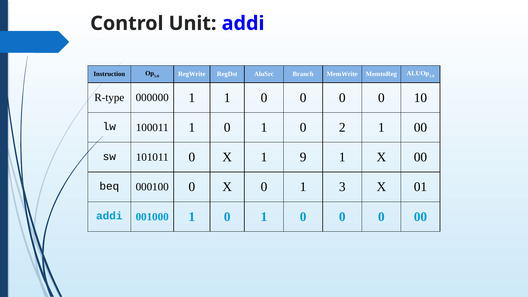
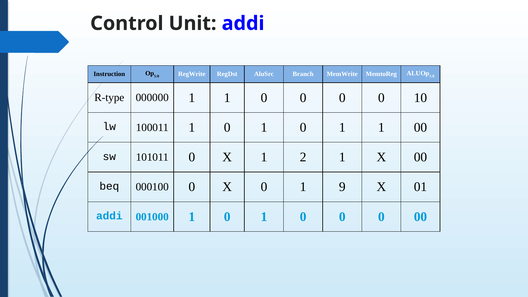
0 1 0 2: 2 -> 1
9: 9 -> 2
3: 3 -> 9
